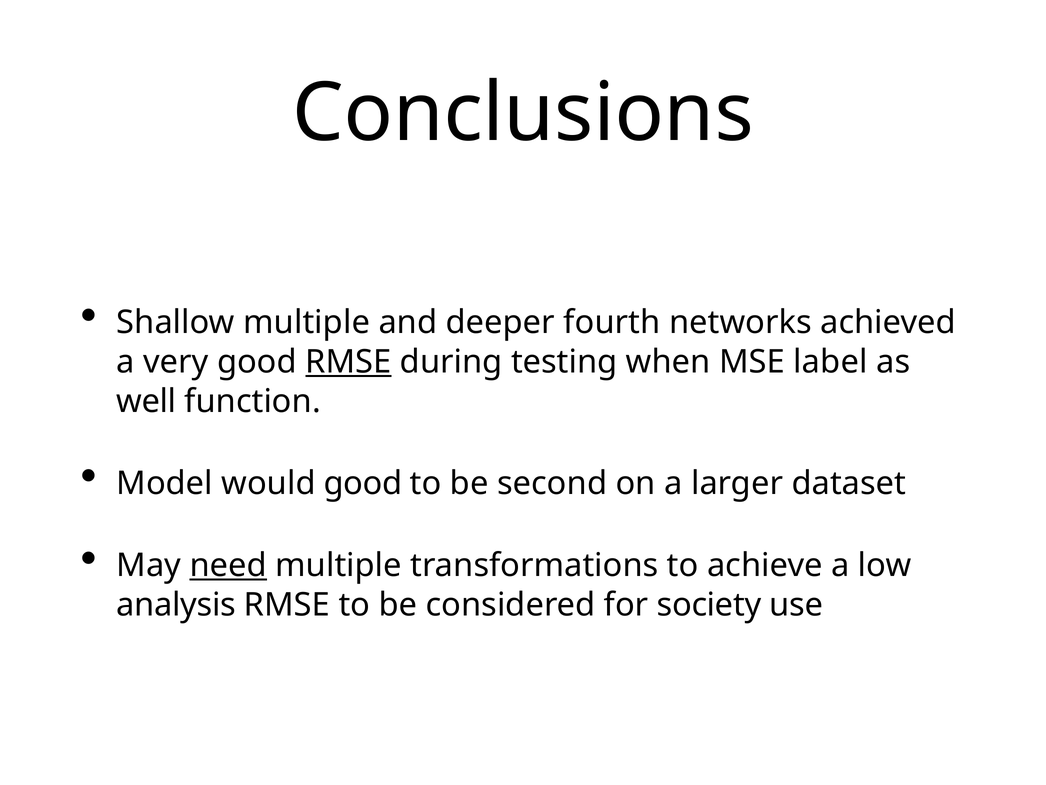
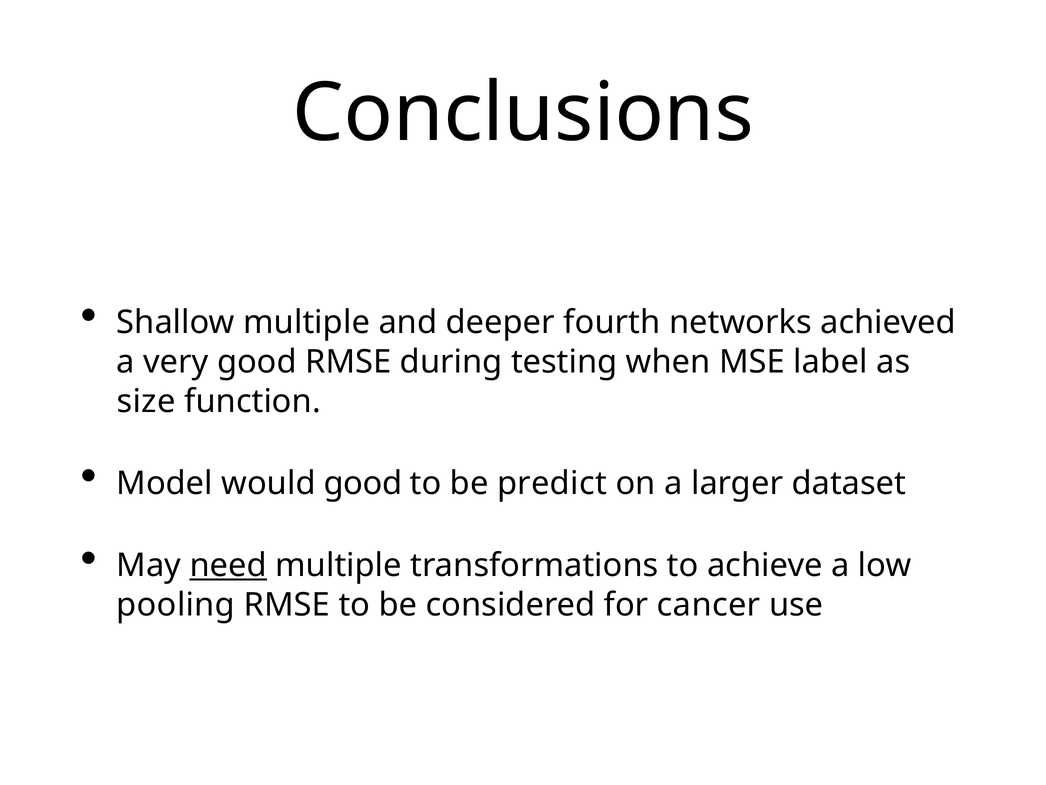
RMSE at (348, 362) underline: present -> none
well: well -> size
second: second -> predict
analysis: analysis -> pooling
society: society -> cancer
